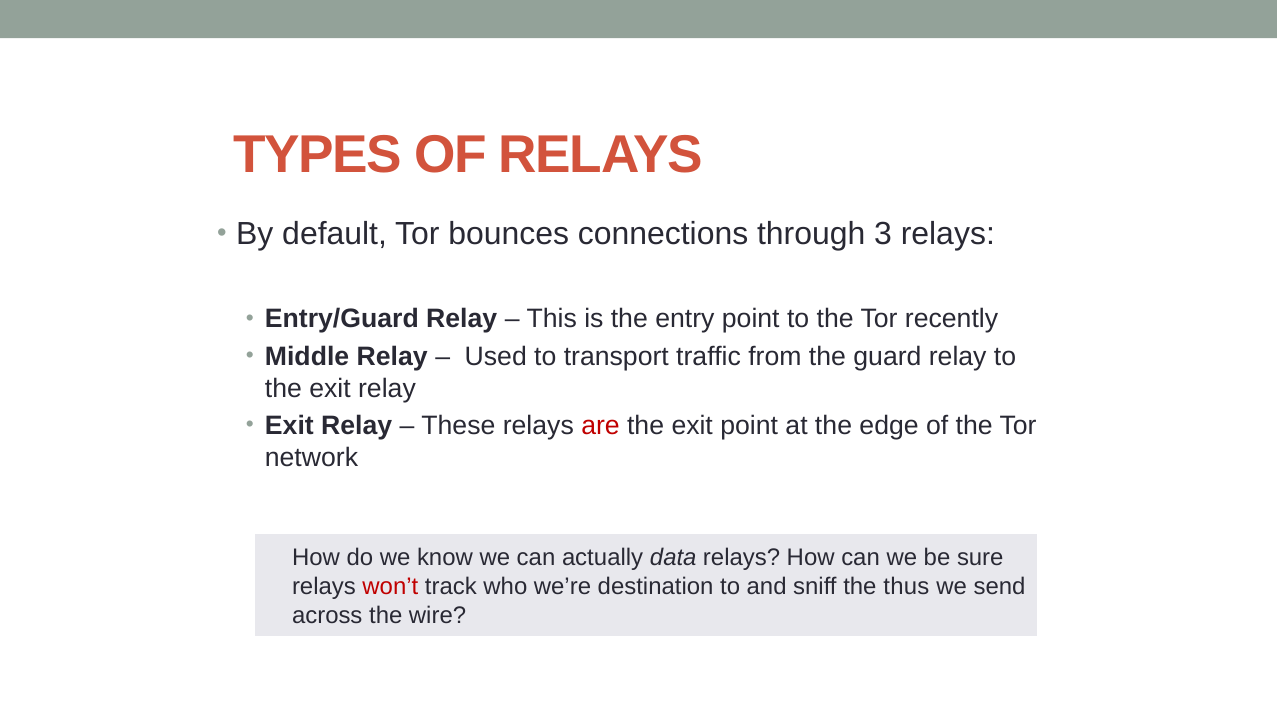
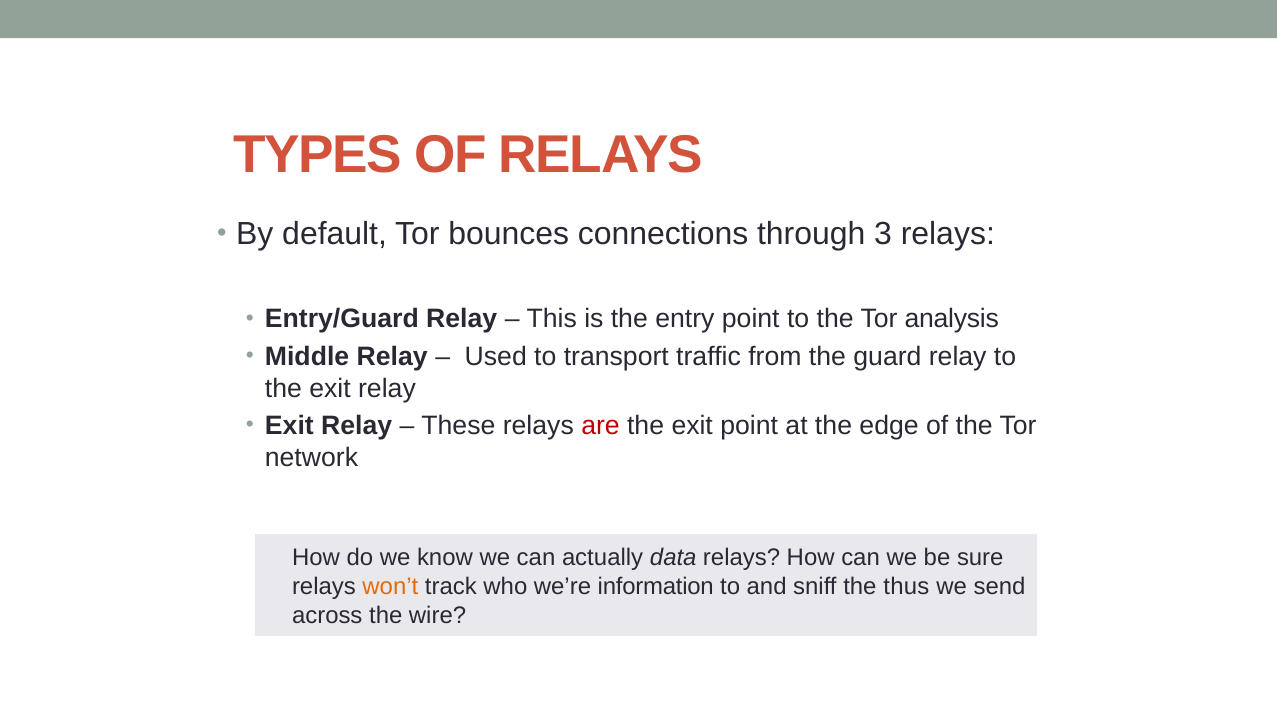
recently: recently -> analysis
won’t colour: red -> orange
destination: destination -> information
